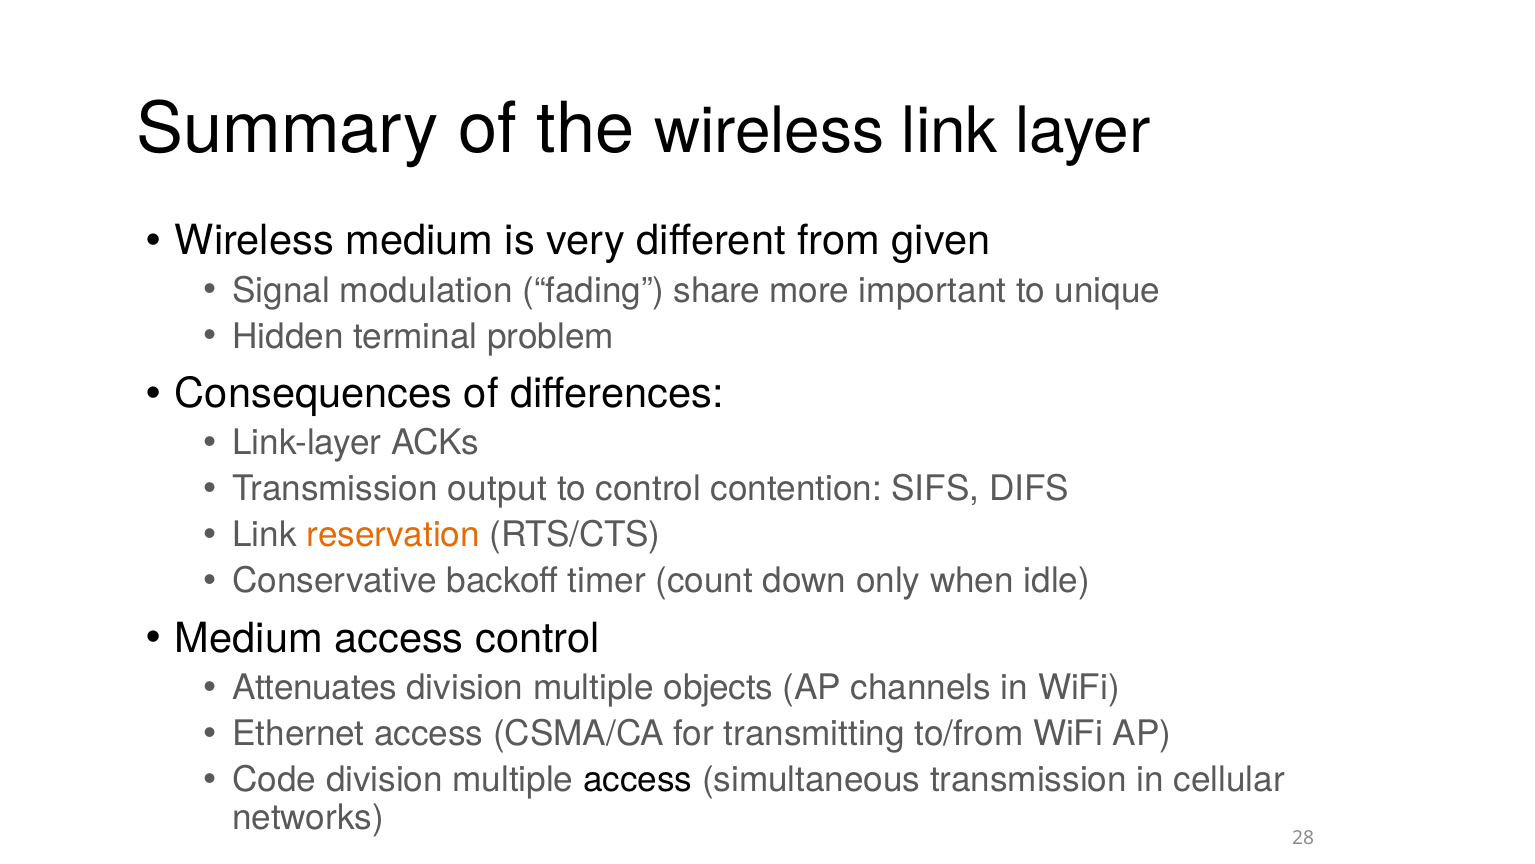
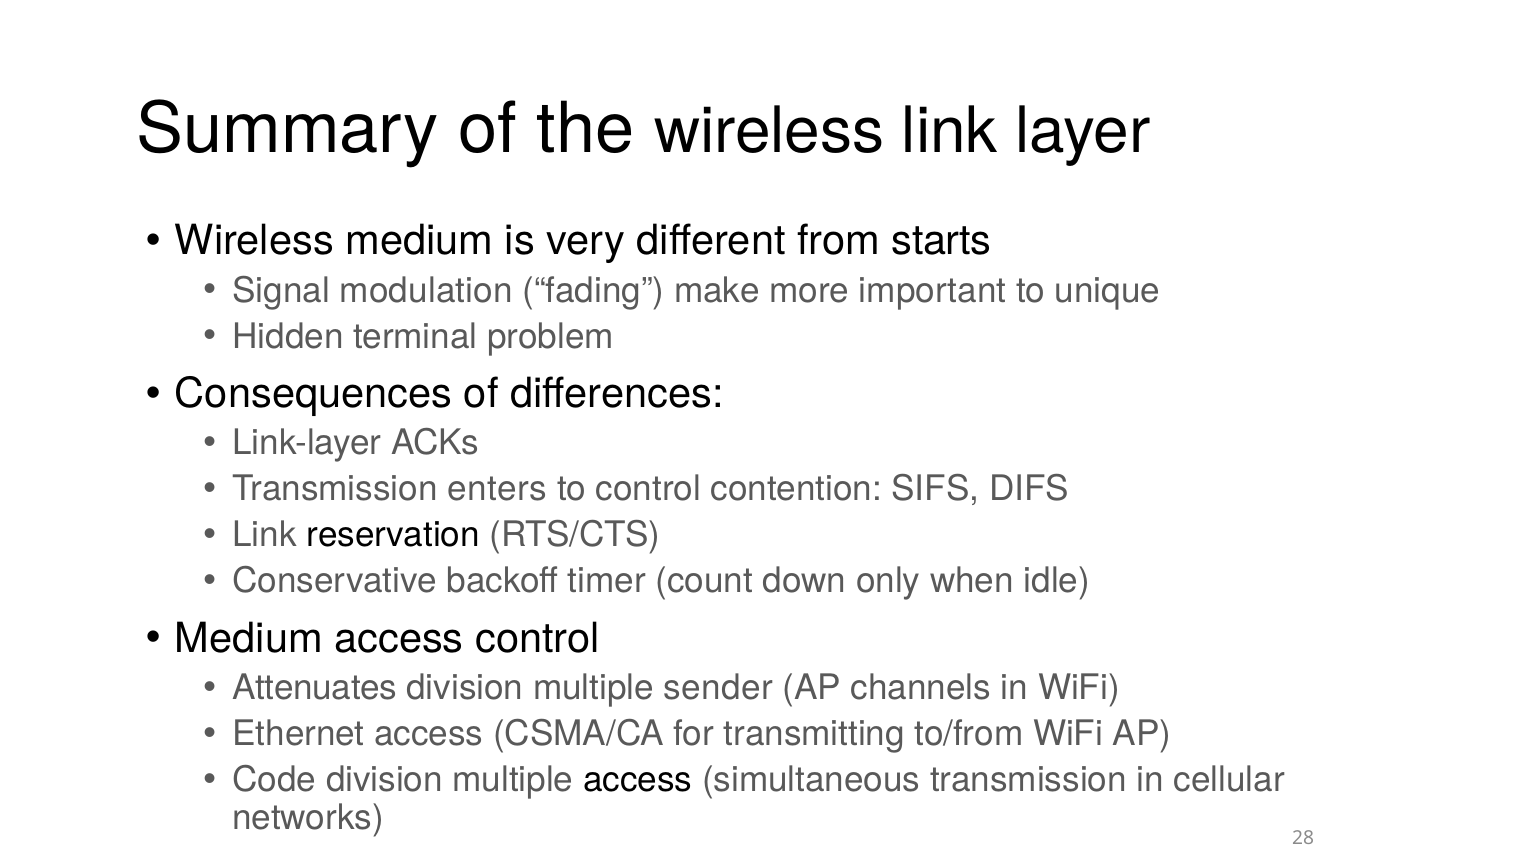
given: given -> starts
share: share -> make
output: output -> enters
reservation colour: orange -> black
objects: objects -> sender
